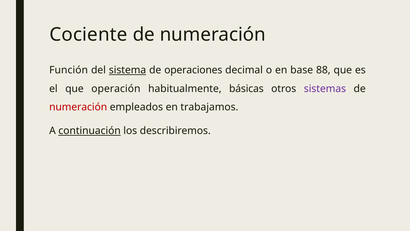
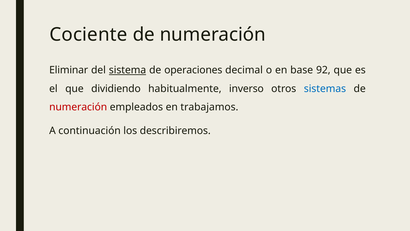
Función: Función -> Eliminar
88: 88 -> 92
operación: operación -> dividiendo
básicas: básicas -> inverso
sistemas colour: purple -> blue
continuación underline: present -> none
